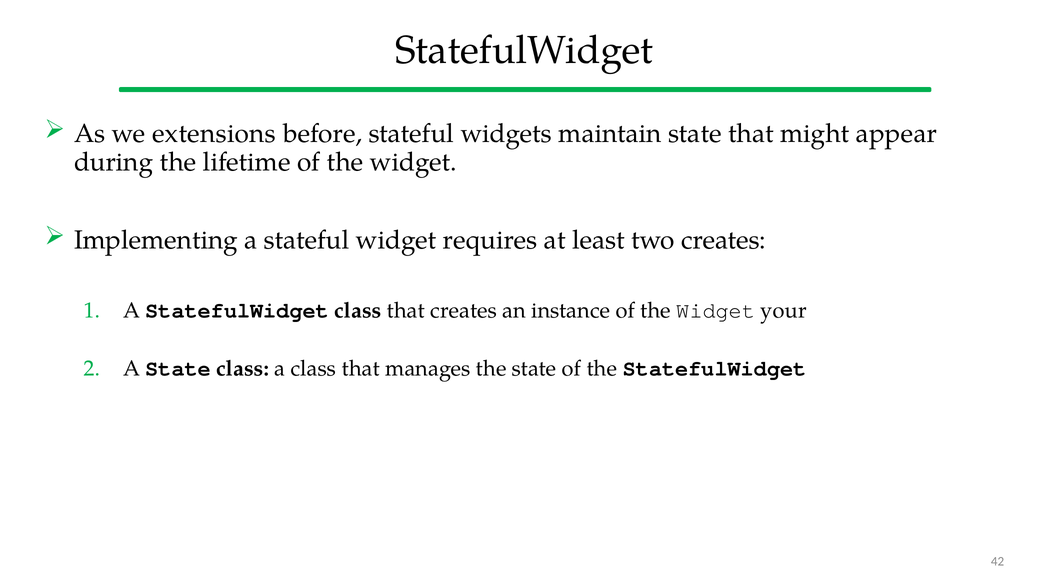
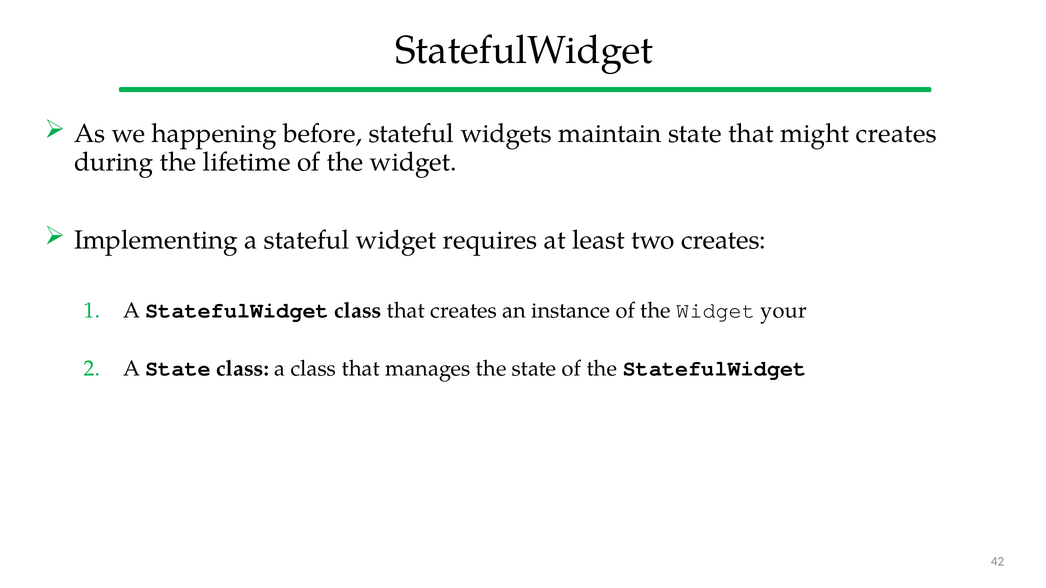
extensions: extensions -> happening
might appear: appear -> creates
